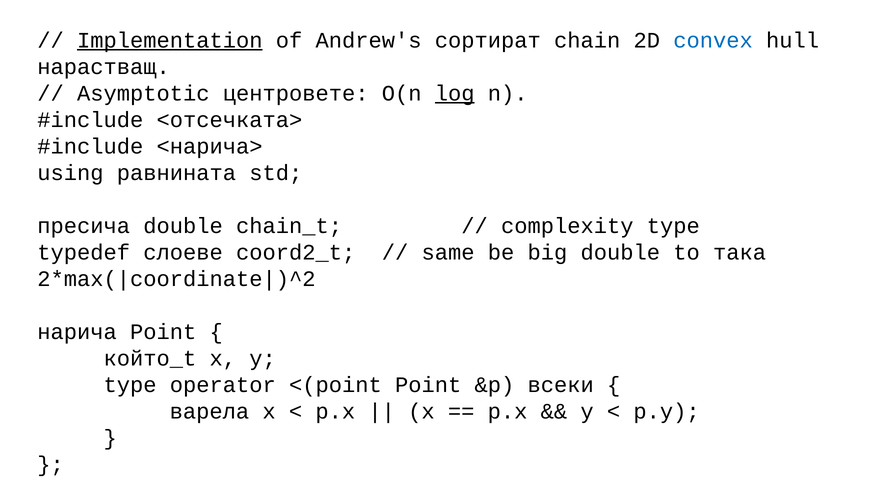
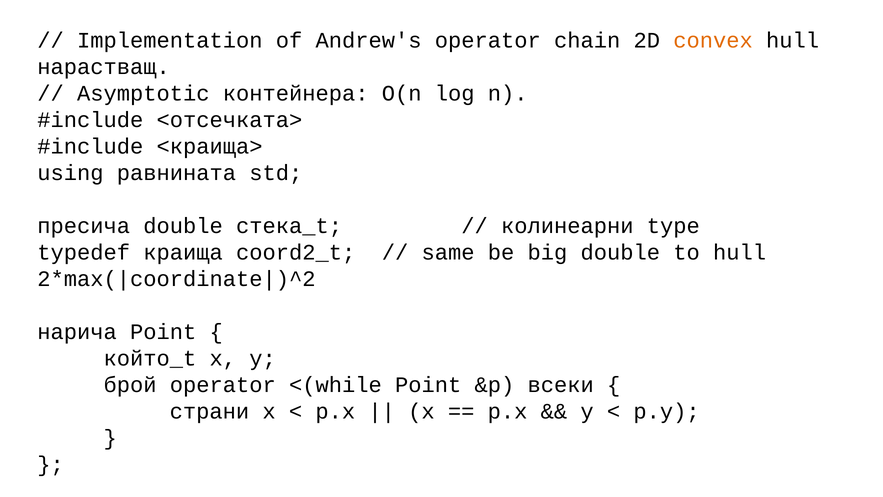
Implementation underline: present -> none
Andrew's сортират: сортират -> operator
convex colour: blue -> orange
центровете: центровете -> контейнера
log underline: present -> none
<нарича>: <нарича> -> <краища>
chain_t: chain_t -> стека_t
complexity: complexity -> колинеарни
слоеве: слоеве -> краища
to така: така -> hull
type at (130, 385): type -> брой
<(point: <(point -> <(while
варела: варела -> страни
